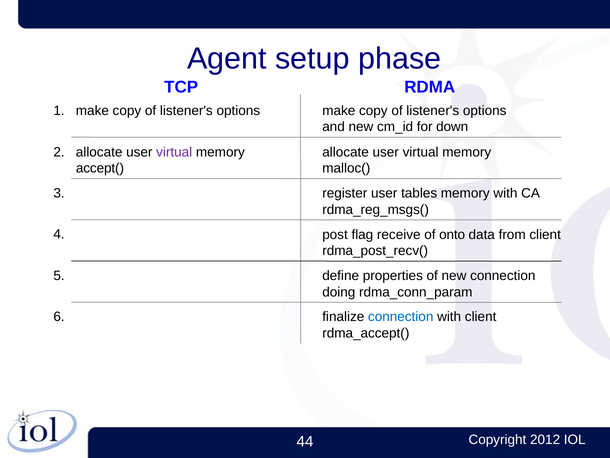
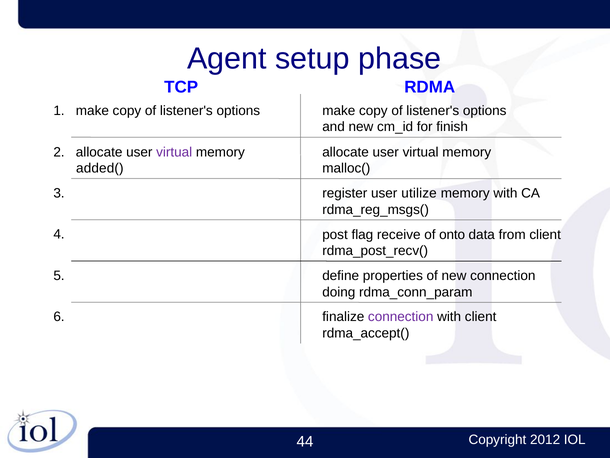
down: down -> finish
accept(: accept( -> added(
tables: tables -> utilize
connection at (401, 317) colour: blue -> purple
